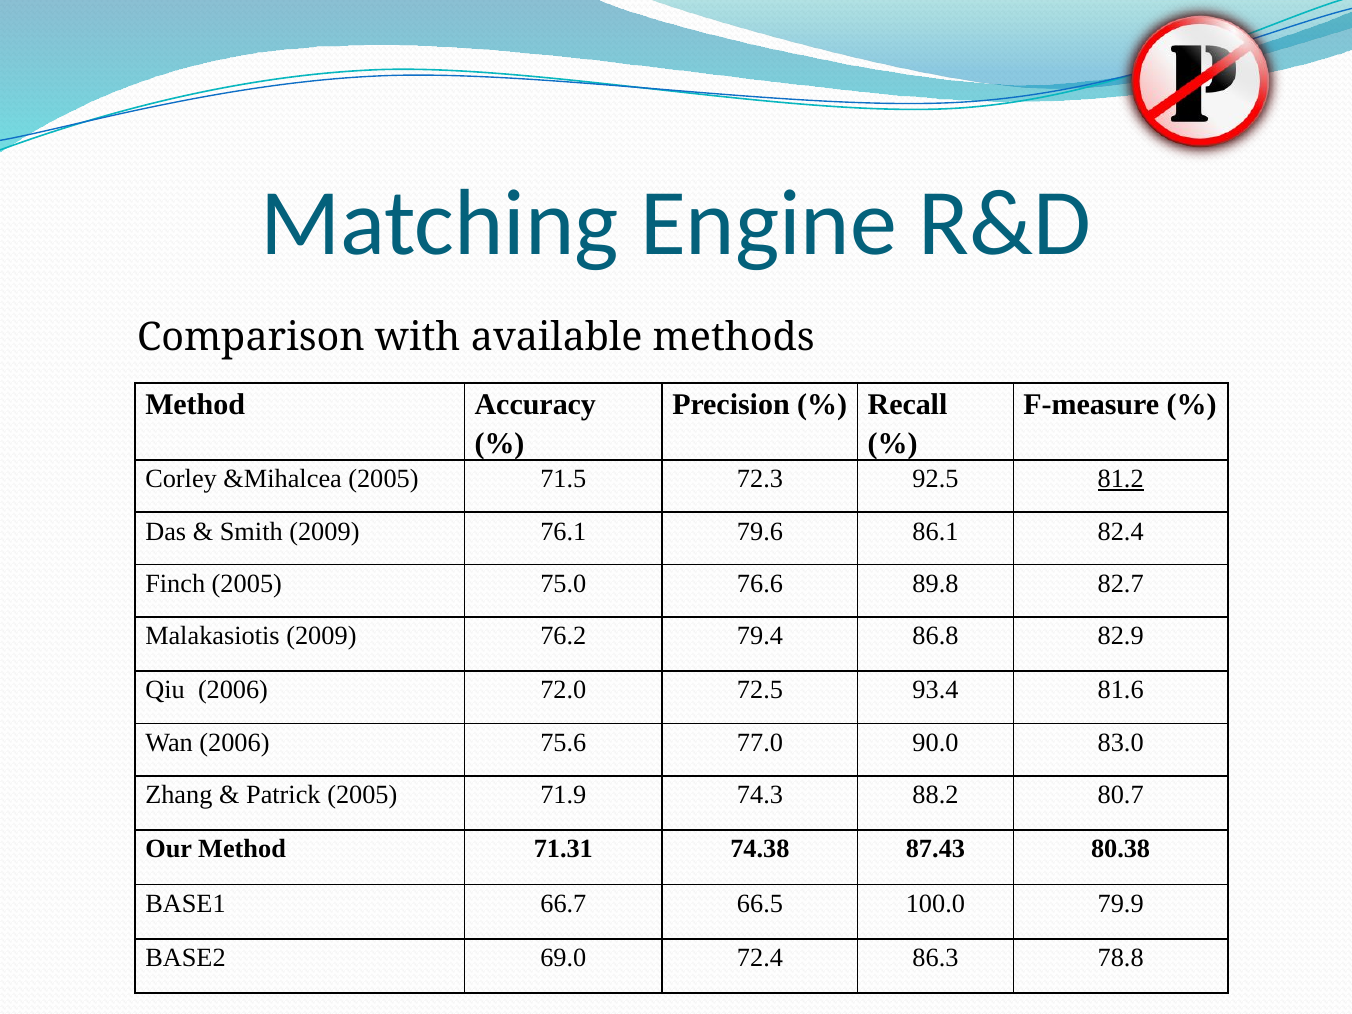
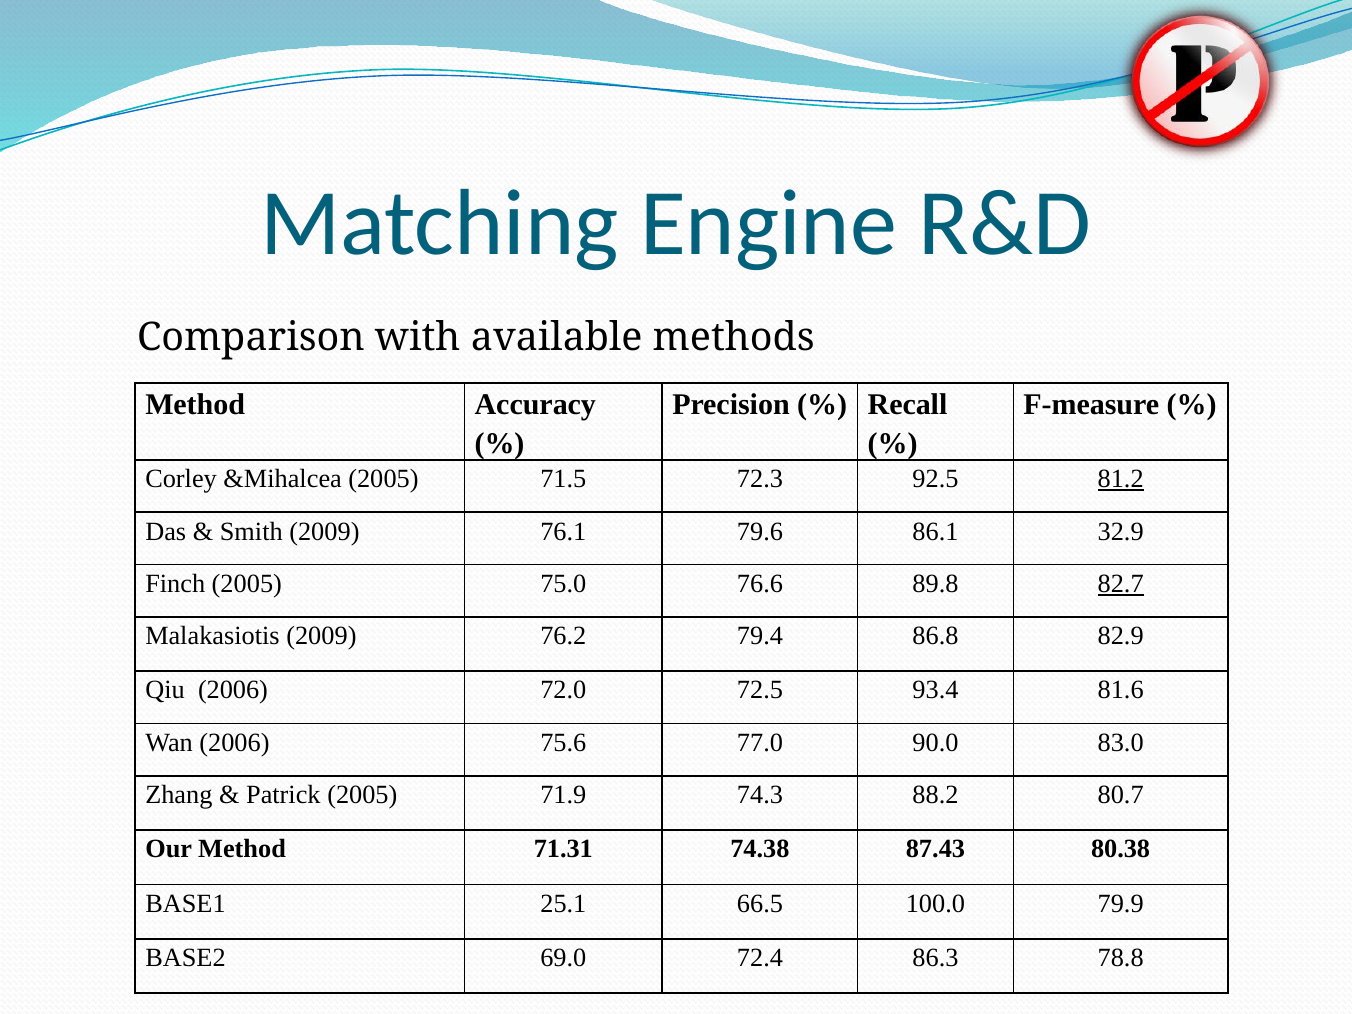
82.4: 82.4 -> 32.9
82.7 underline: none -> present
66.7: 66.7 -> 25.1
